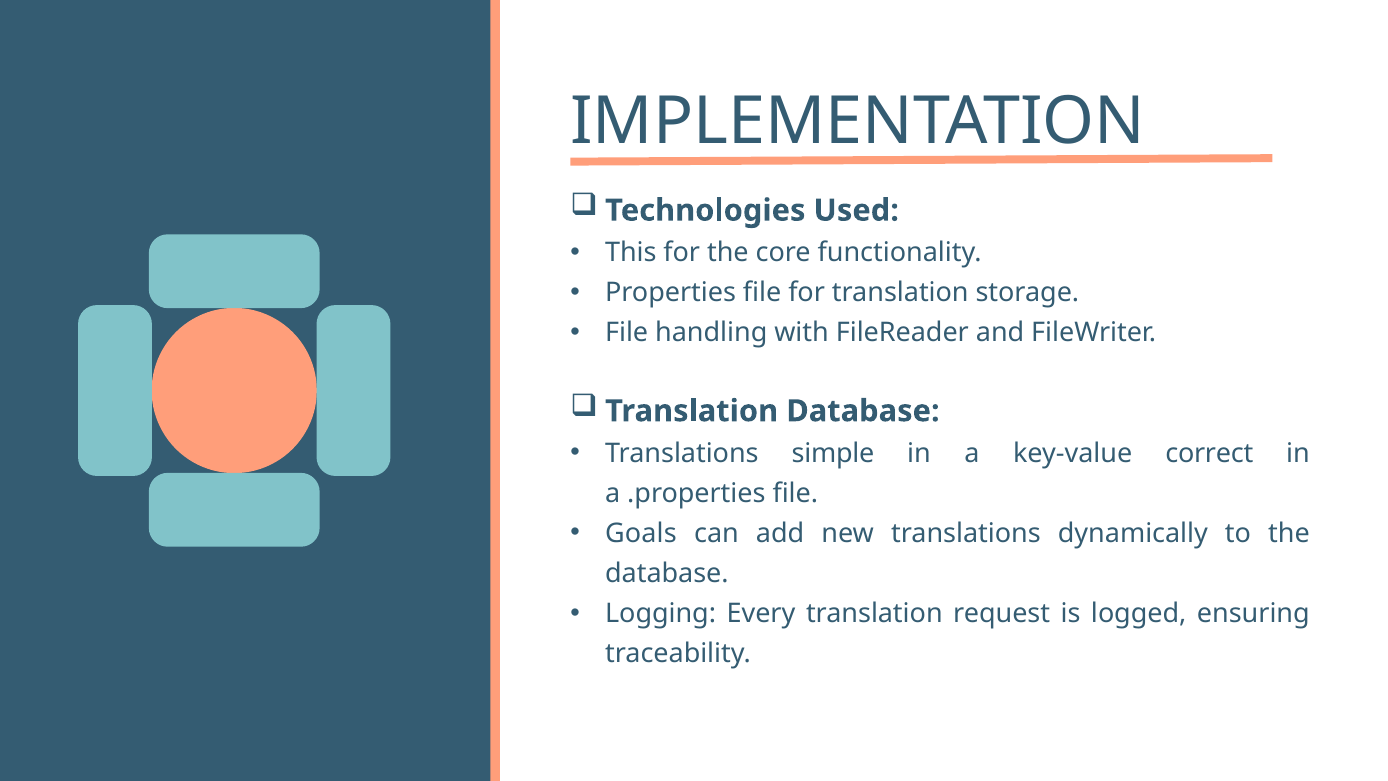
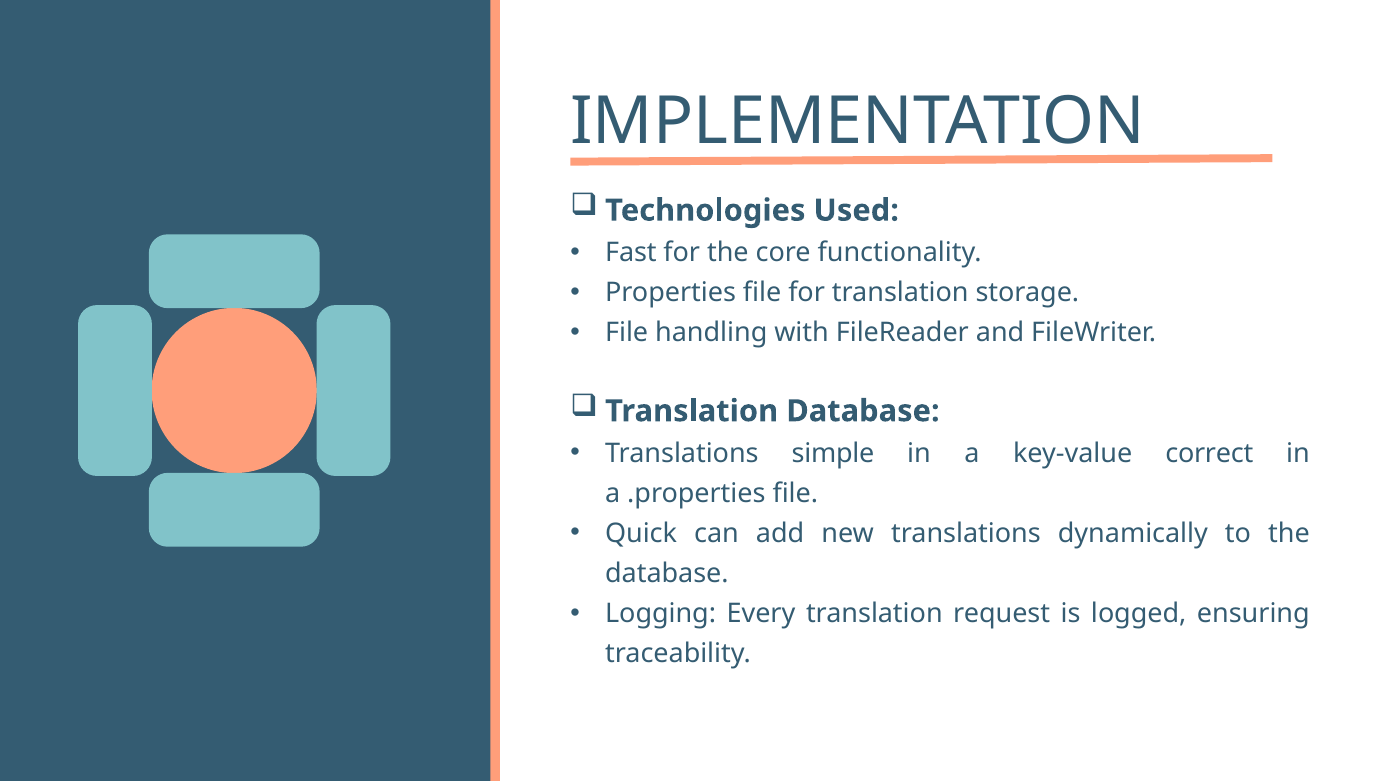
This: This -> Fast
Goals: Goals -> Quick
